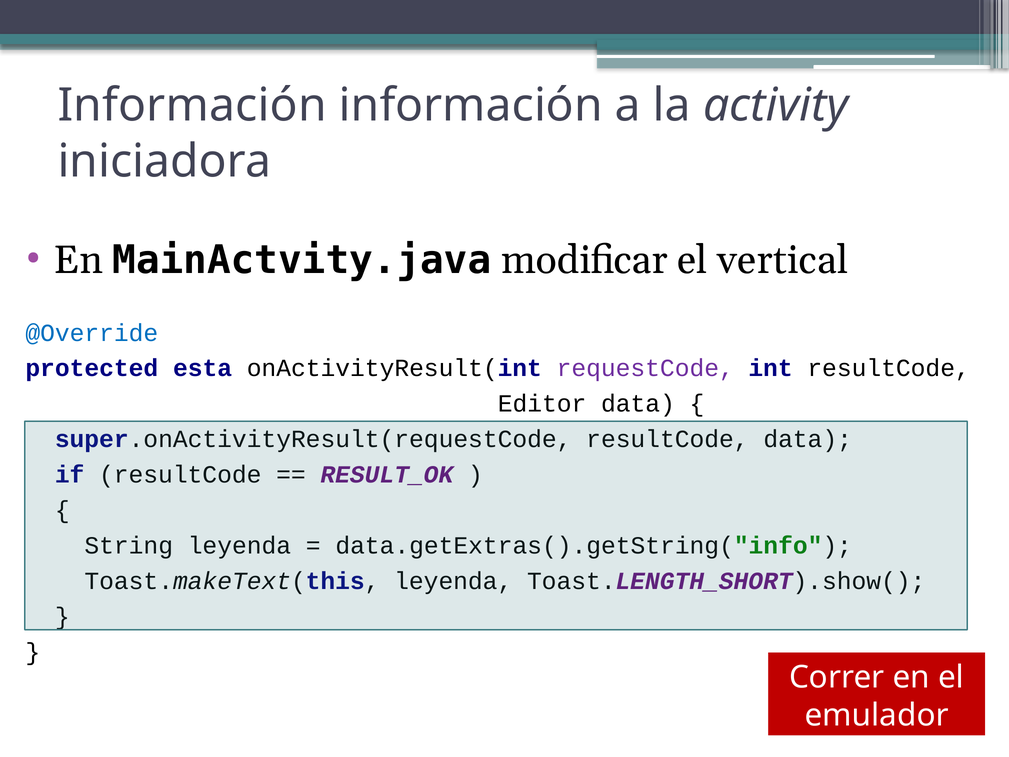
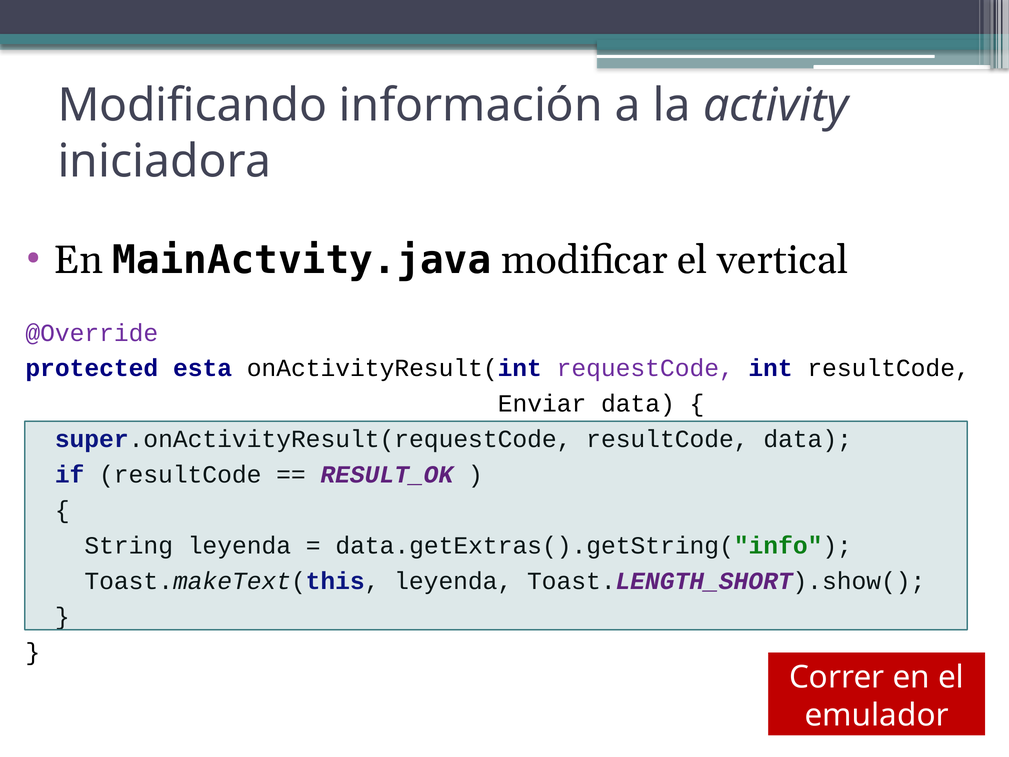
Información at (192, 106): Información -> Modificando
@Override colour: blue -> purple
Editor: Editor -> Enviar
